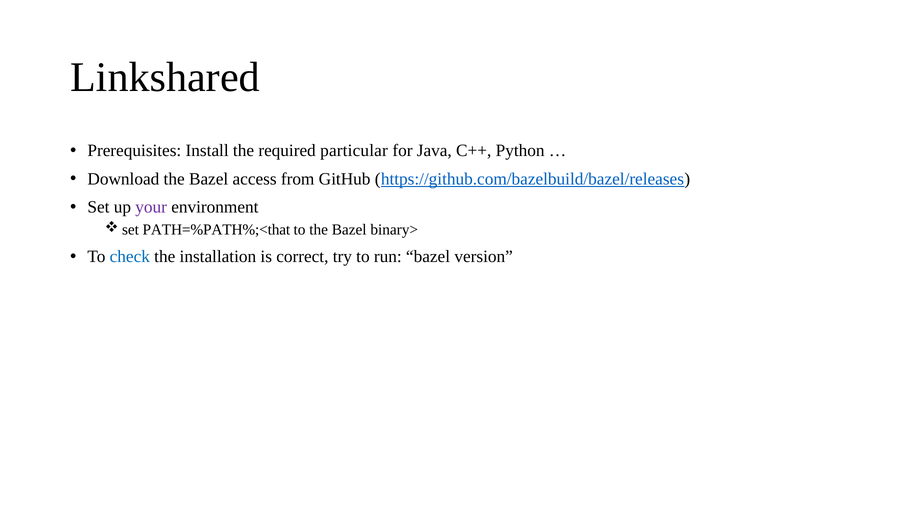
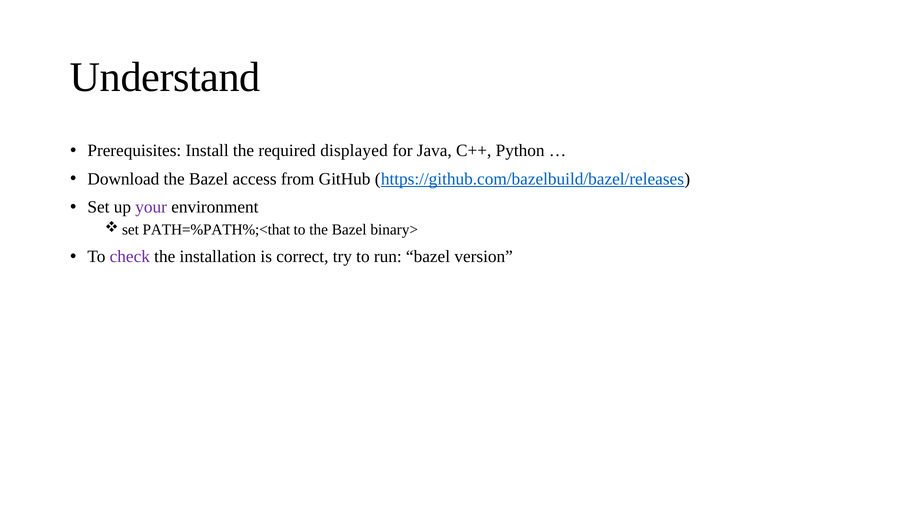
Linkshared: Linkshared -> Understand
particular: particular -> displayed
check colour: blue -> purple
